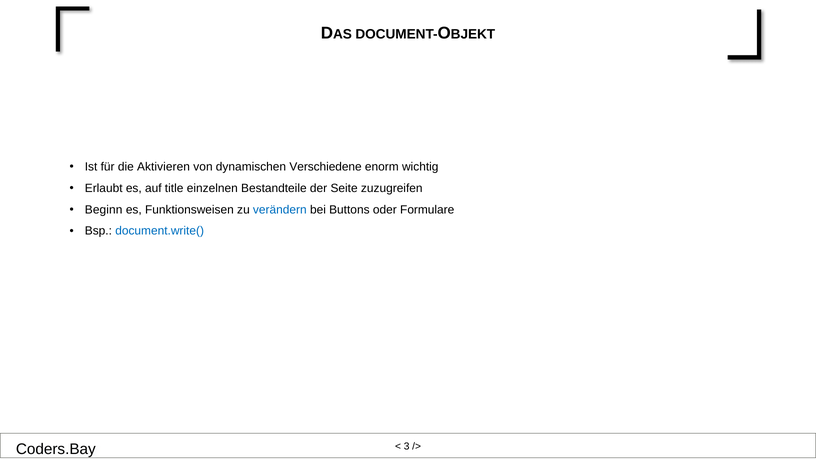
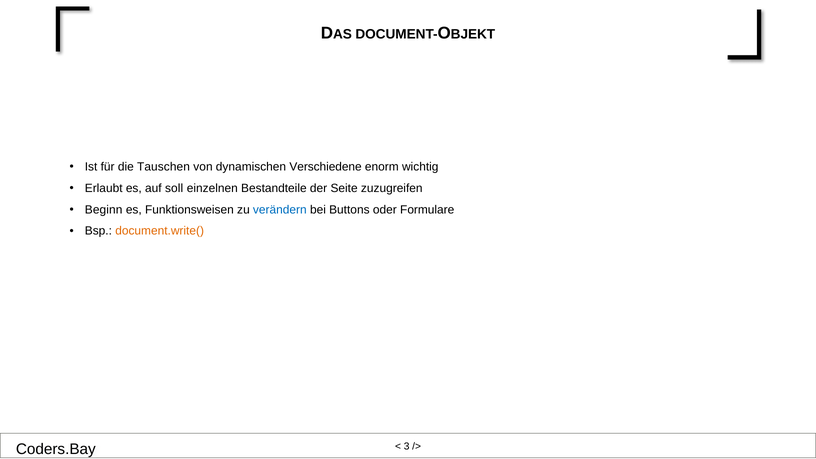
Aktivieren: Aktivieren -> Tauschen
title: title -> soll
document.write( colour: blue -> orange
